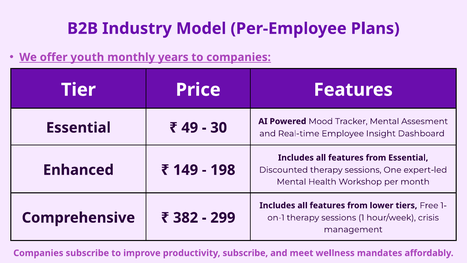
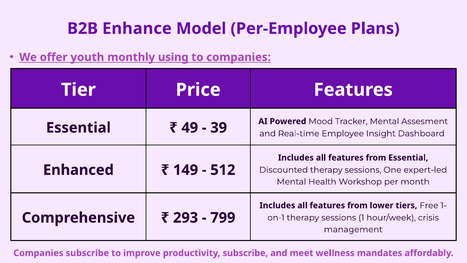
Industry: Industry -> Enhance
years: years -> using
30: 30 -> 39
198: 198 -> 512
382: 382 -> 293
299: 299 -> 799
